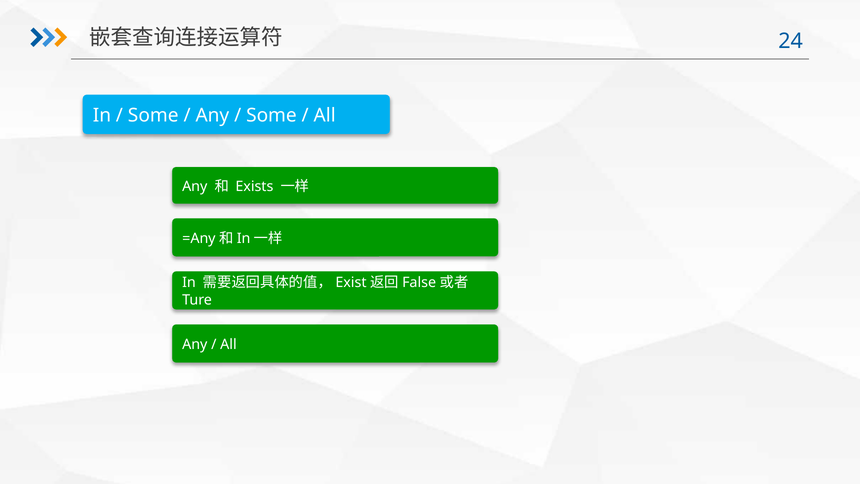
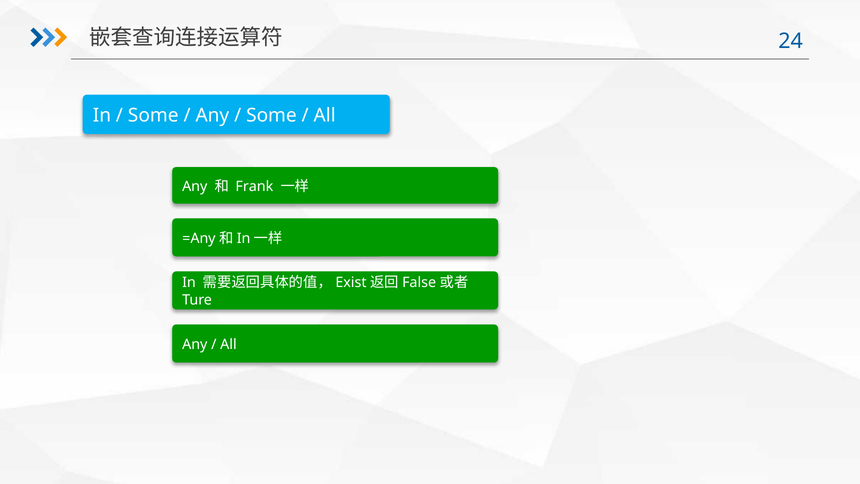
Exists: Exists -> Frank
